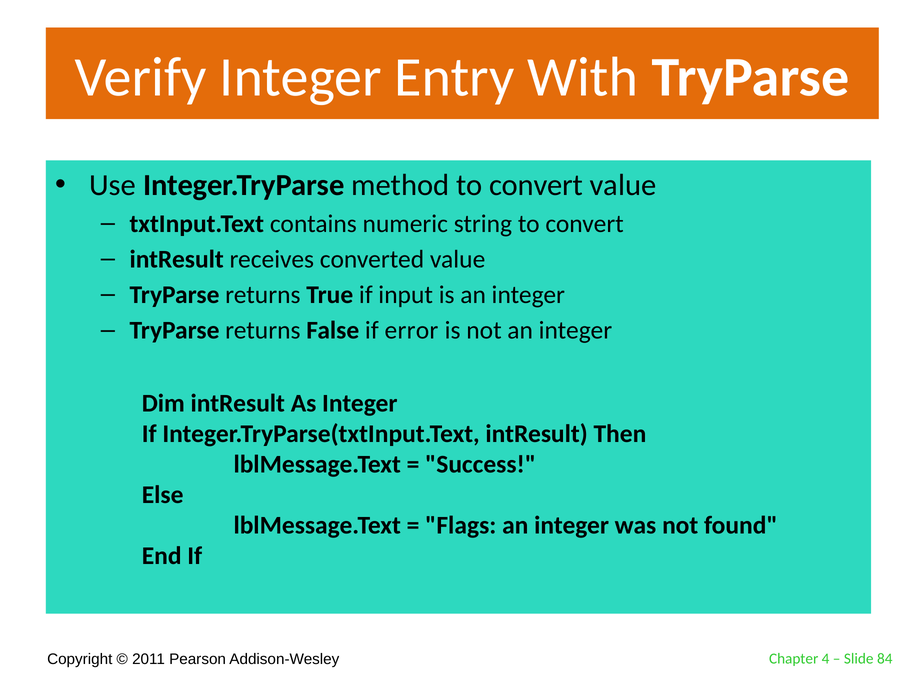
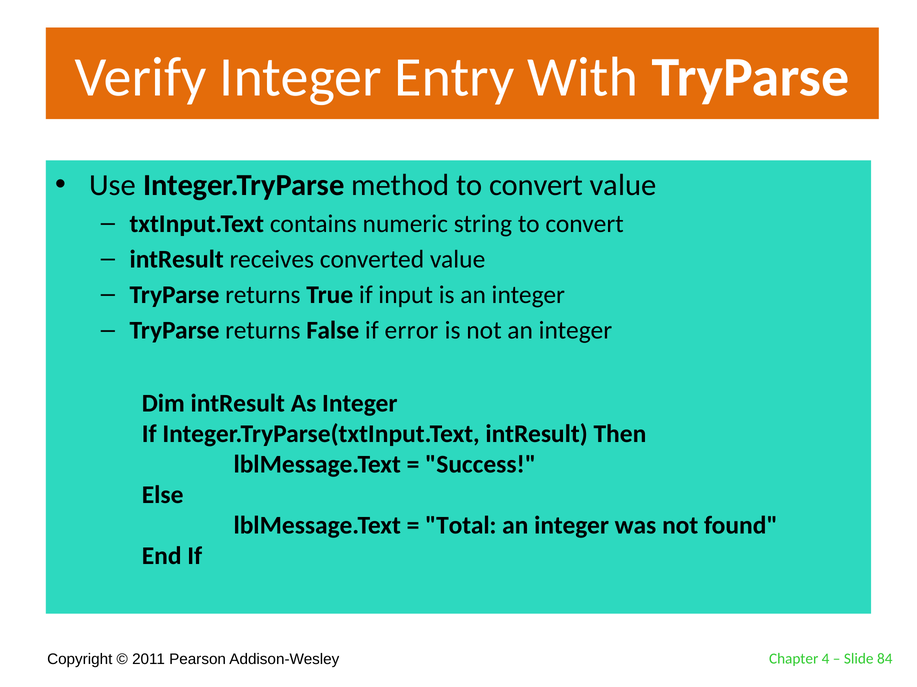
Flags: Flags -> Total
